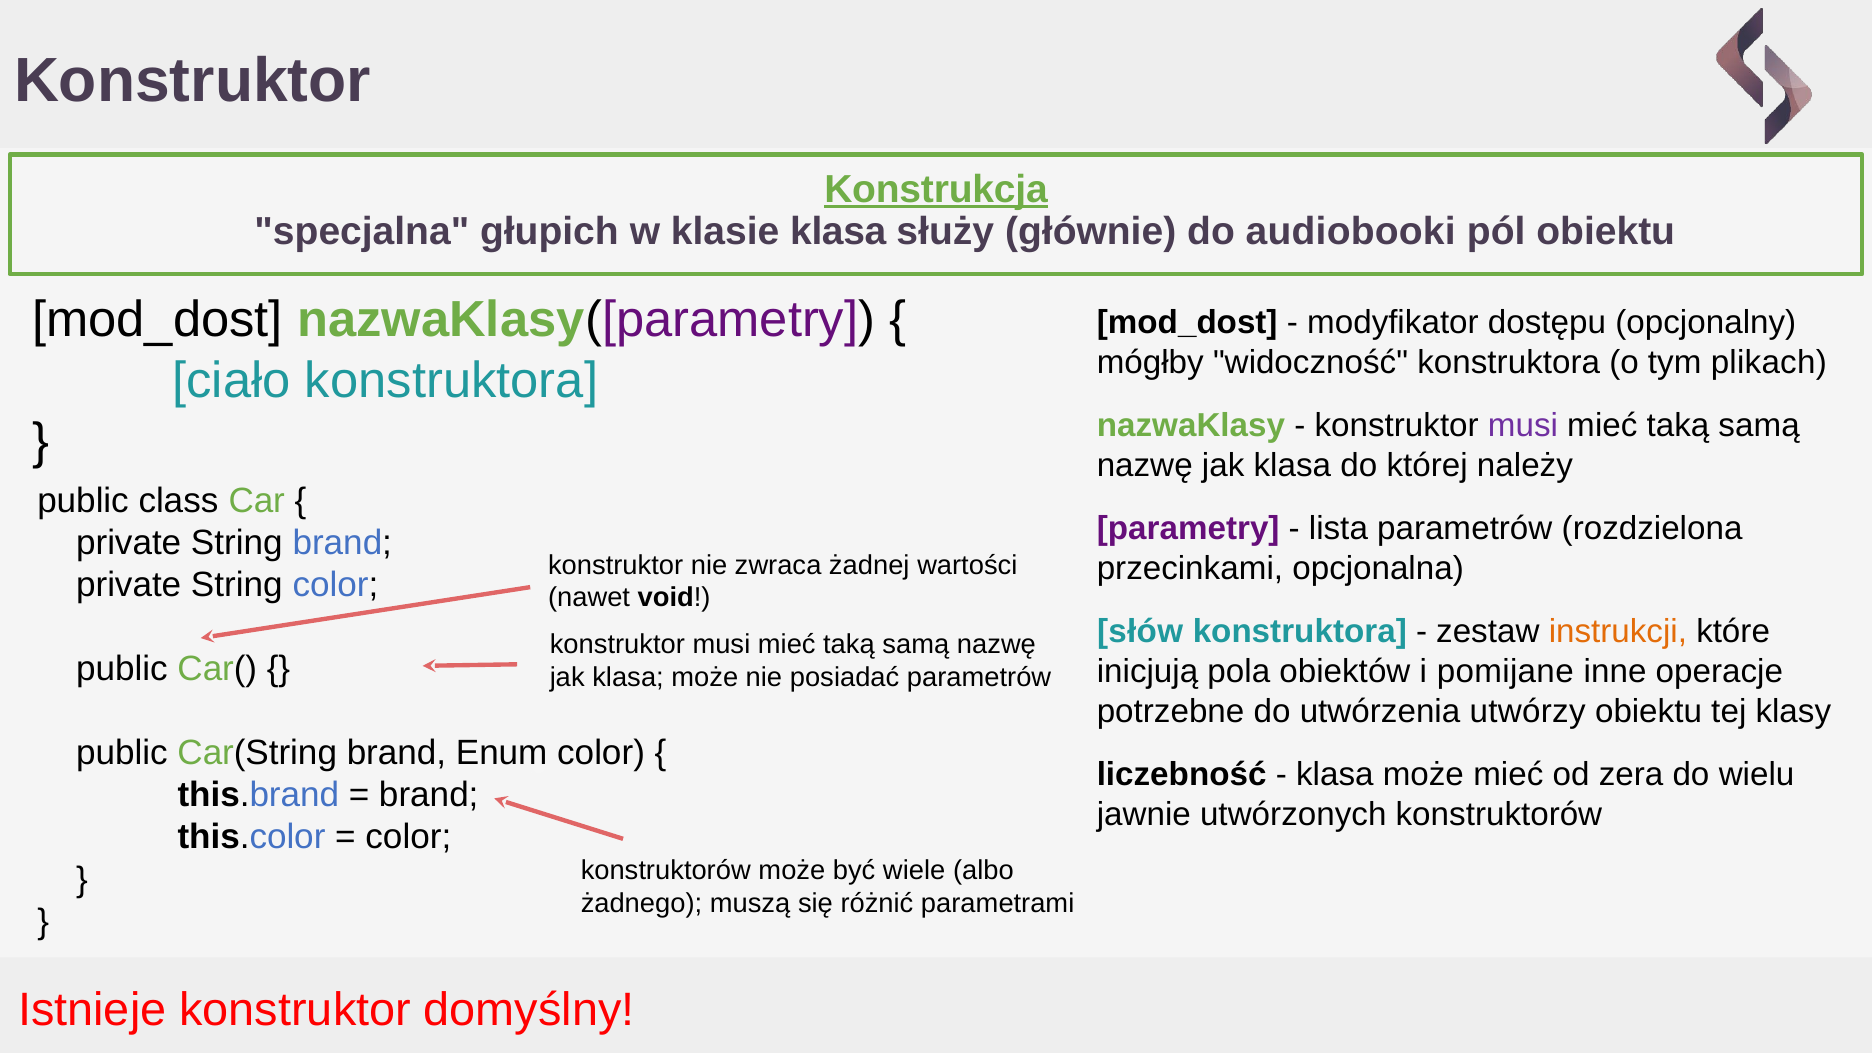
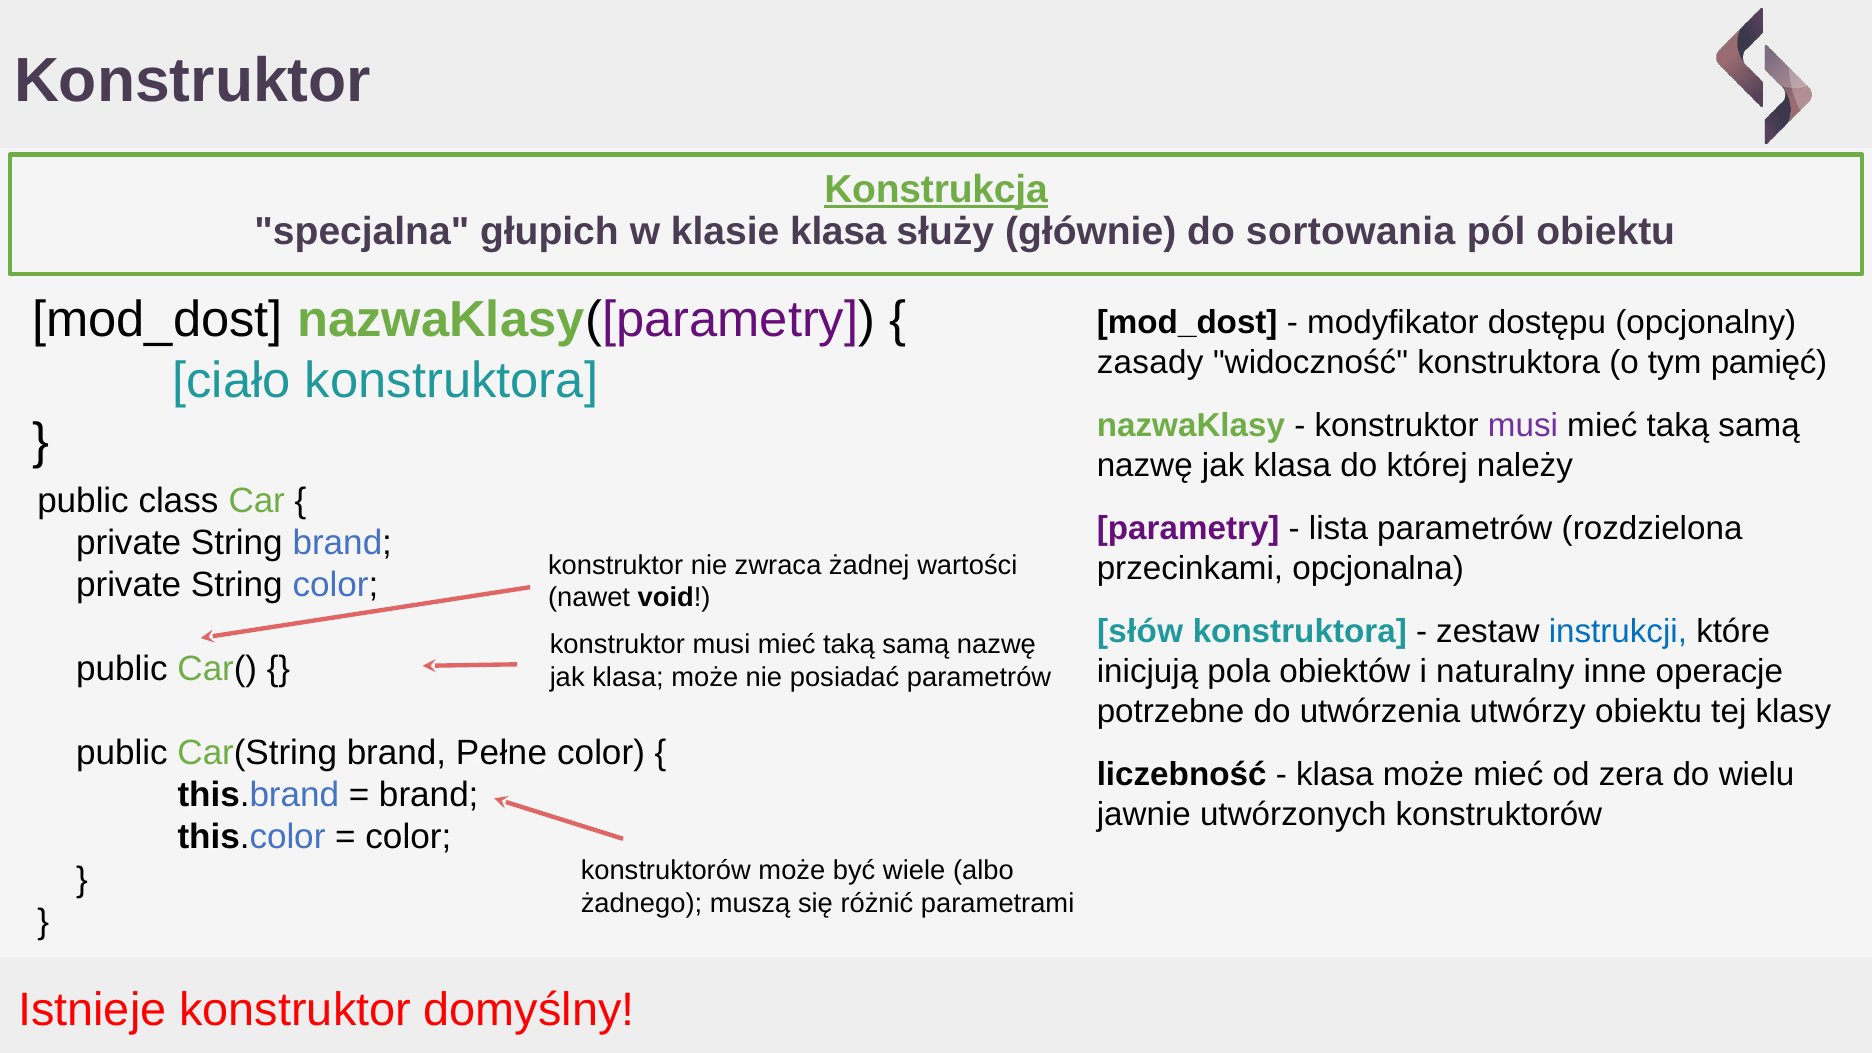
audiobooki: audiobooki -> sortowania
mógłby: mógłby -> zasady
plikach: plikach -> pamięć
instrukcji colour: orange -> blue
pomijane: pomijane -> naturalny
Enum: Enum -> Pełne
